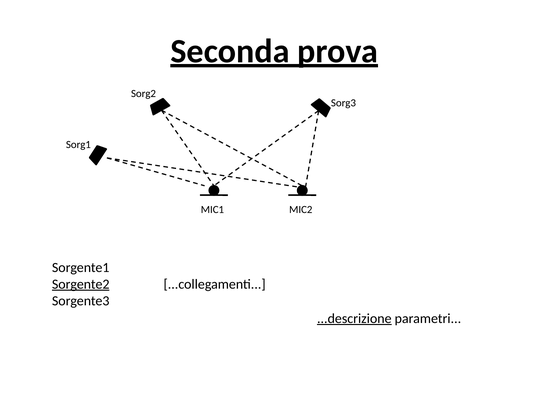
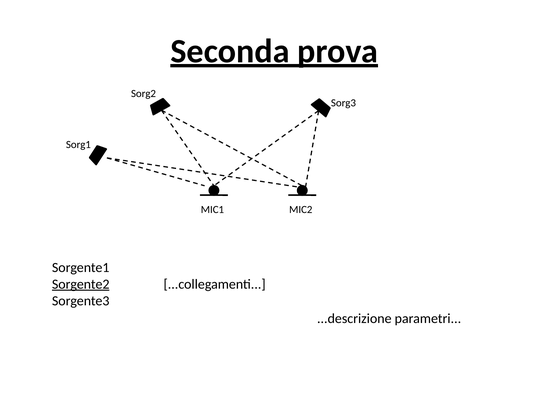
...descrizione underline: present -> none
